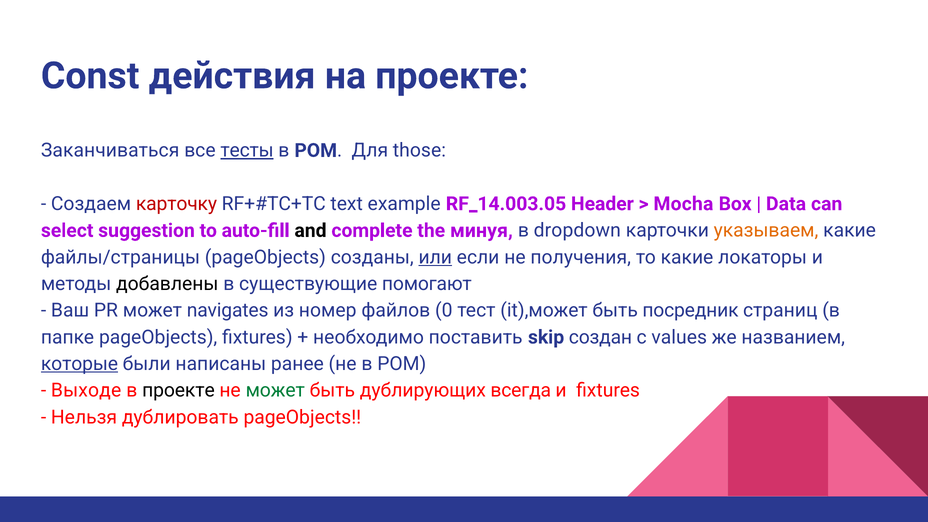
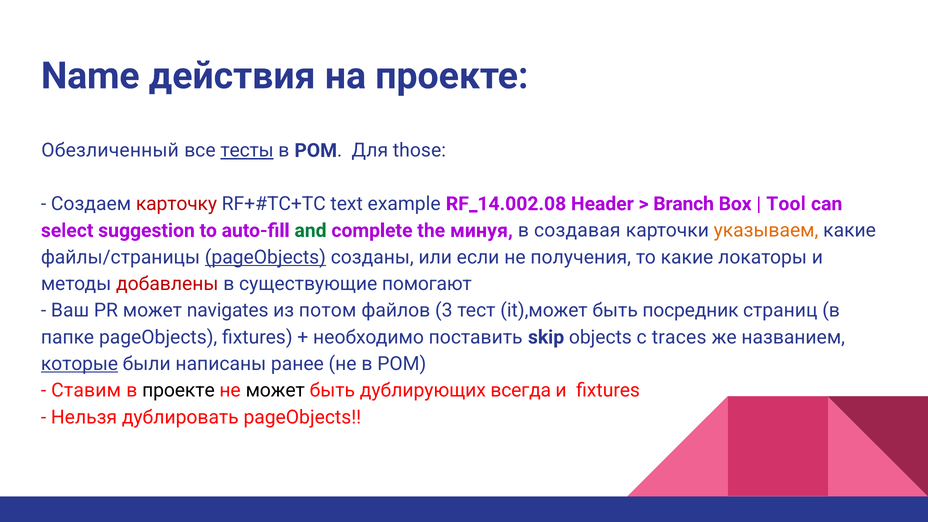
Const: Const -> Name
Заканчиваться: Заканчиваться -> Обезличенный
RF_14.003.05: RF_14.003.05 -> RF_14.002.08
Mocha: Mocha -> Branch
Data: Data -> Tool
and colour: black -> green
dropdown: dropdown -> создавая
pageObjects at (265, 257) underline: none -> present
или underline: present -> none
добавлены colour: black -> red
номер: номер -> потом
0: 0 -> 3
создан: создан -> objects
values: values -> traces
Выходе: Выходе -> Ставим
может at (275, 391) colour: green -> black
